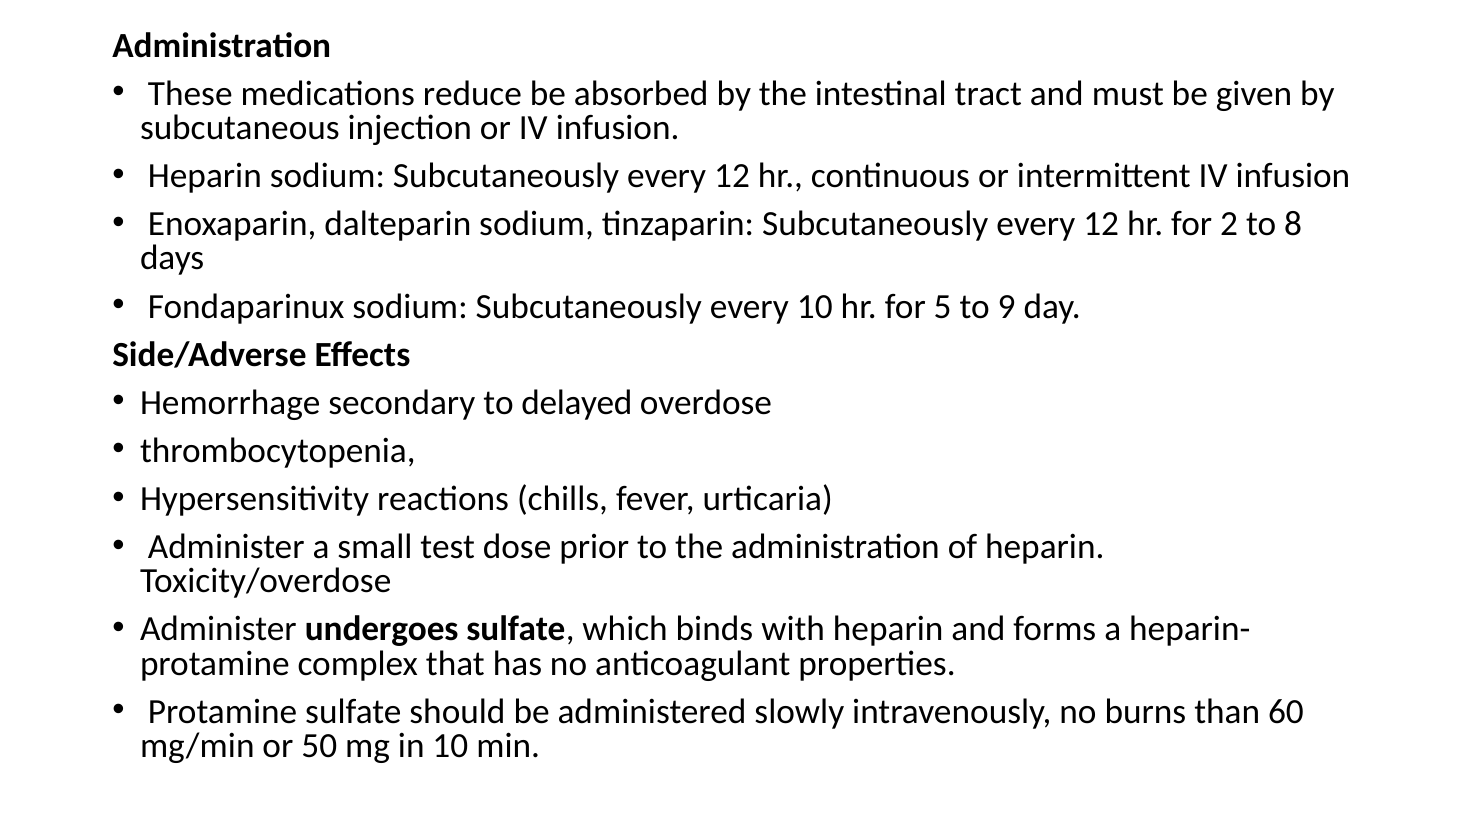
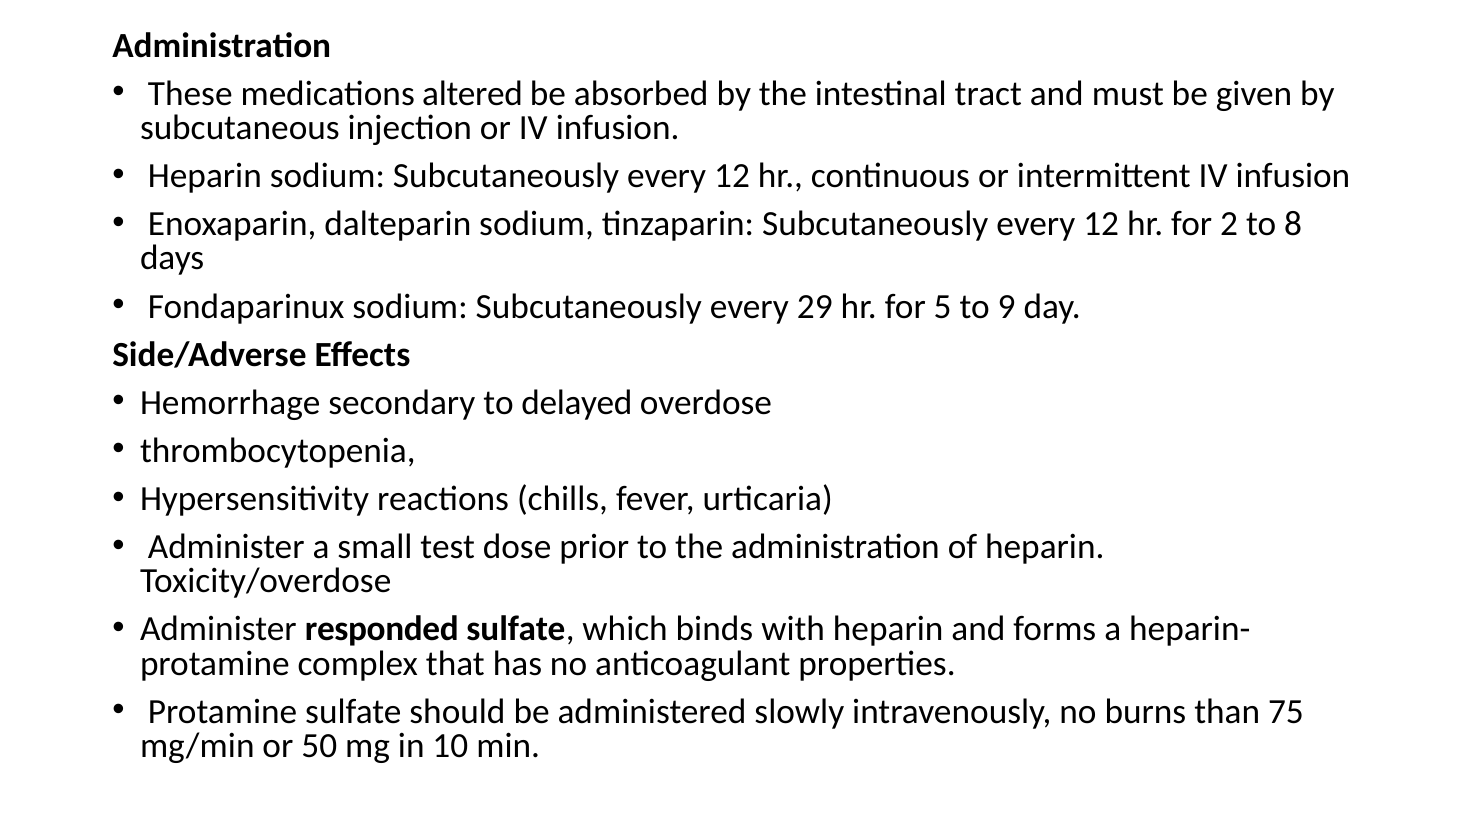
reduce: reduce -> altered
every 10: 10 -> 29
undergoes: undergoes -> responded
60: 60 -> 75
